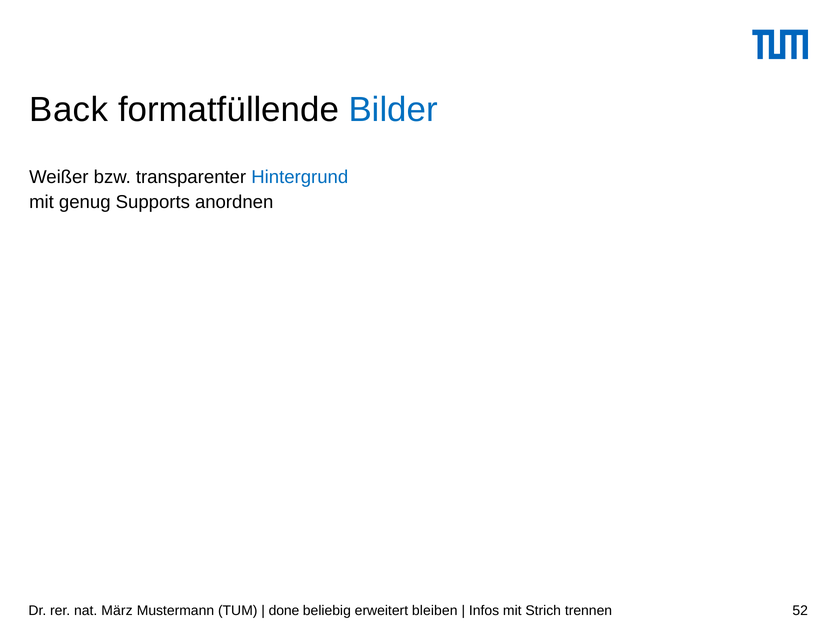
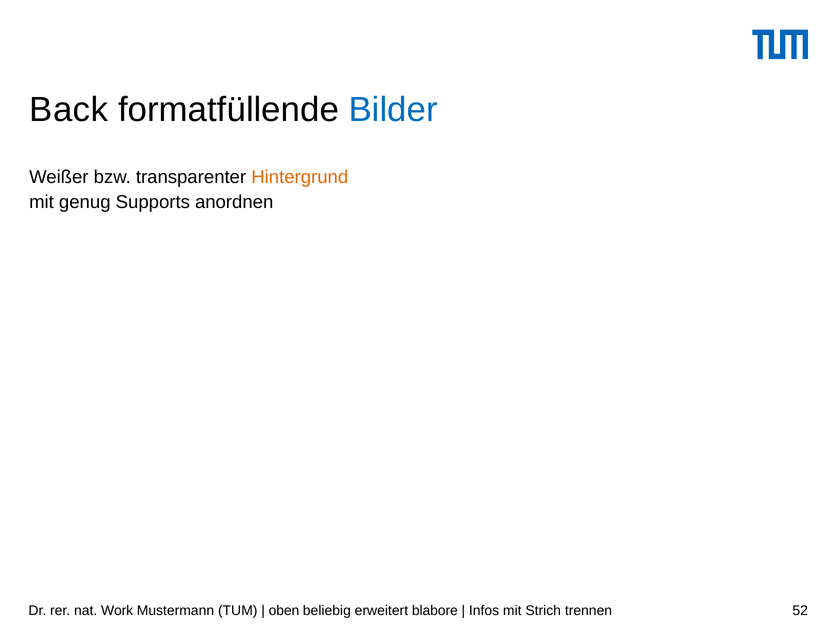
Hintergrund colour: blue -> orange
März: März -> Work
done: done -> oben
bleiben: bleiben -> blabore
